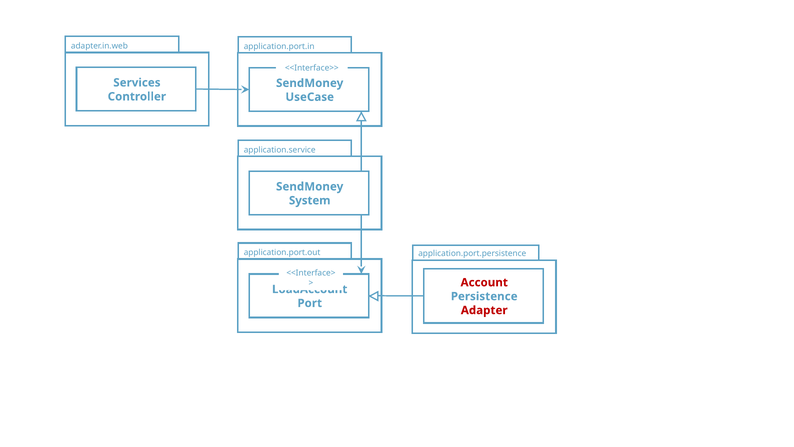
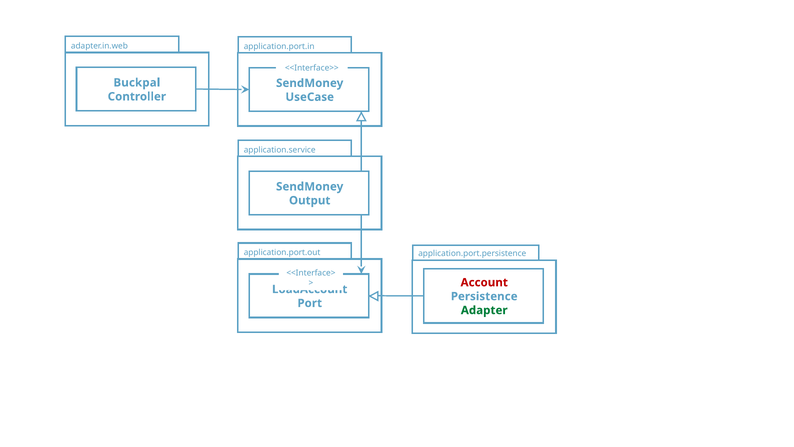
Services: Services -> Buckpal
System: System -> Output
Adapter colour: red -> green
